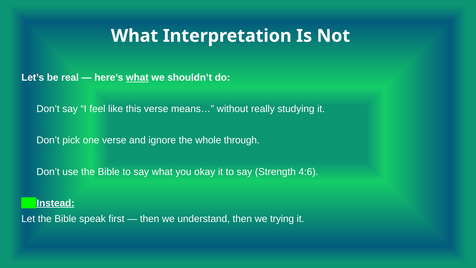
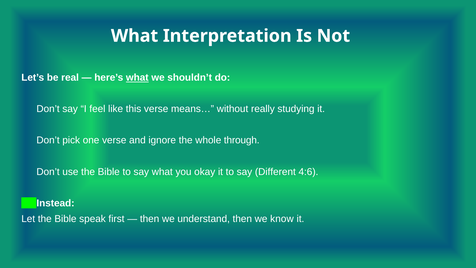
Strength: Strength -> Different
Instead underline: present -> none
trying: trying -> know
